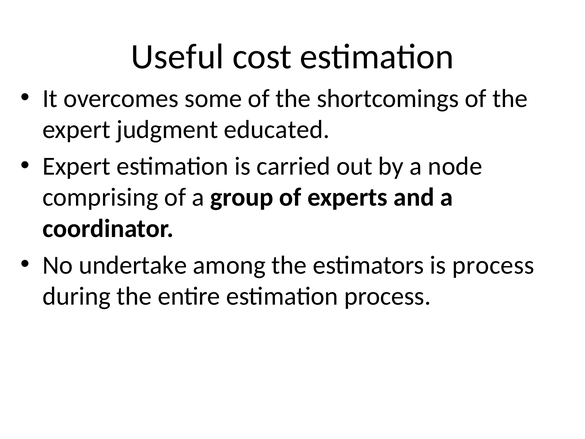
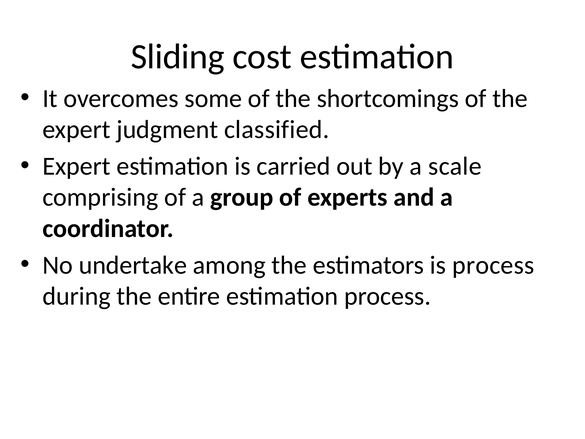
Useful: Useful -> Sliding
educated: educated -> classified
node: node -> scale
